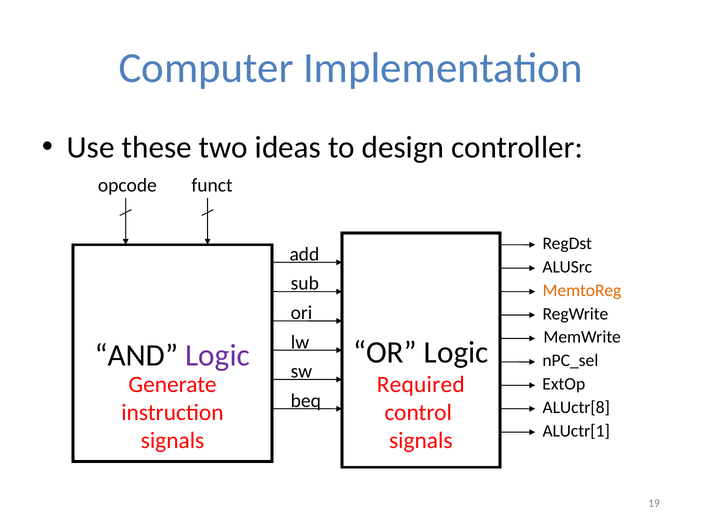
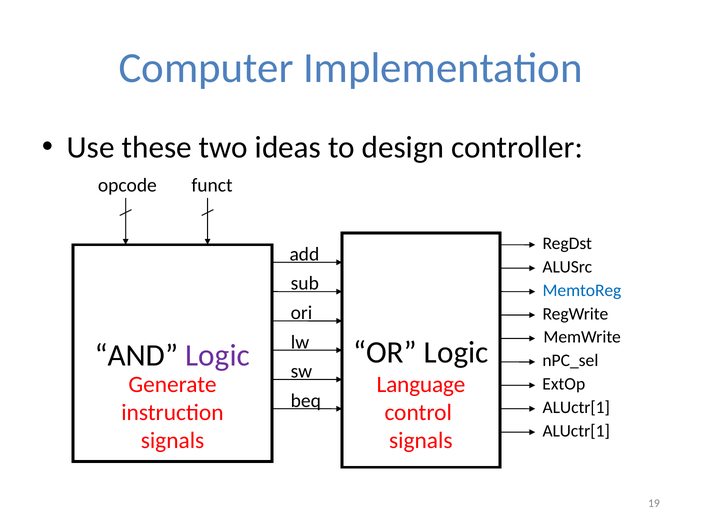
MemtoReg colour: orange -> blue
Required: Required -> Language
ALUctr[8 at (576, 407): ALUctr[8 -> ALUctr[1
